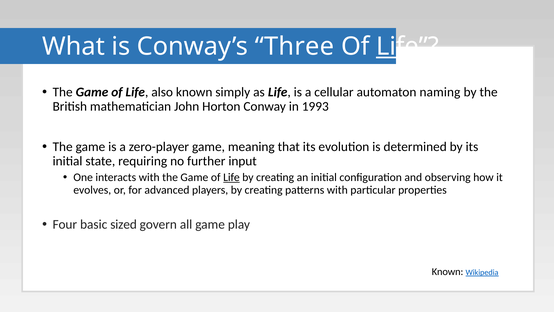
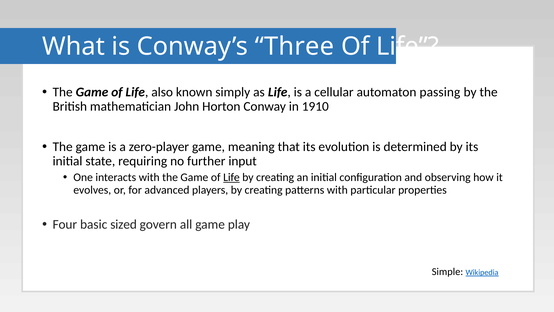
Life at (408, 47) underline: present -> none
naming: naming -> passing
1993: 1993 -> 1910
Known at (448, 271): Known -> Simple
